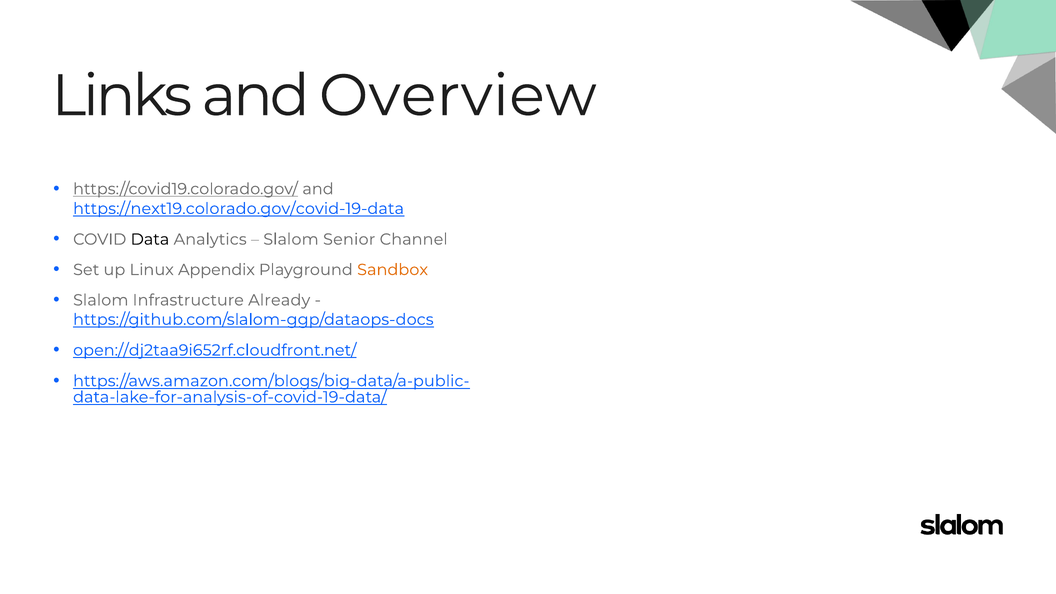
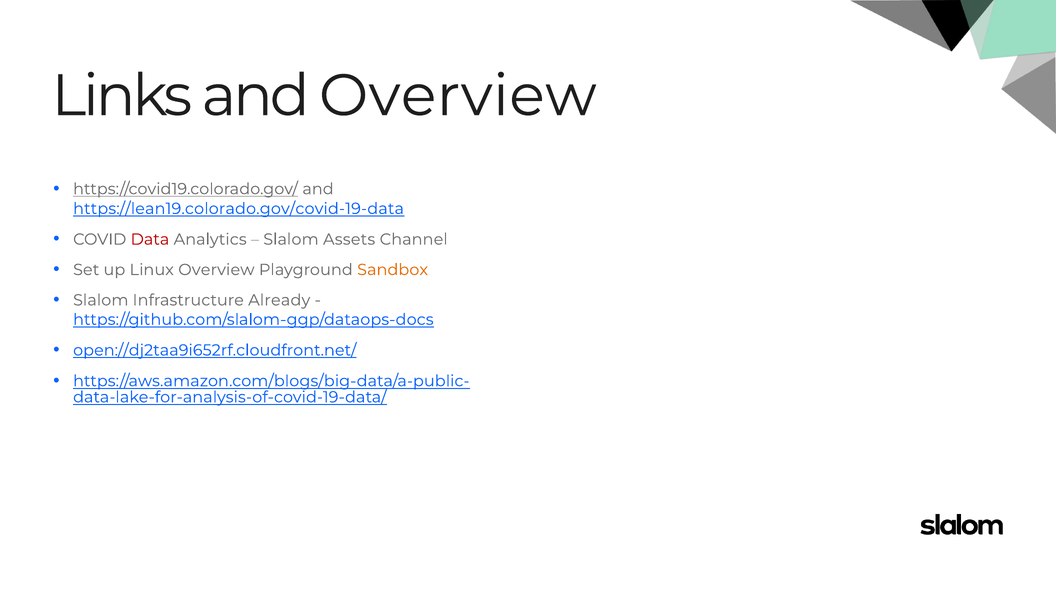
https://next19.colorado.gov/covid-19-data: https://next19.colorado.gov/covid-19-data -> https://lean19.colorado.gov/covid-19-data
Data colour: black -> red
Senior: Senior -> Assets
Linux Appendix: Appendix -> Overview
